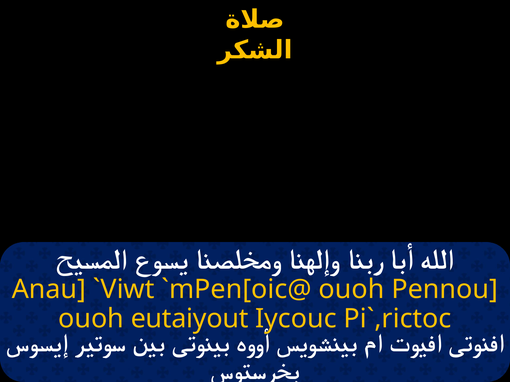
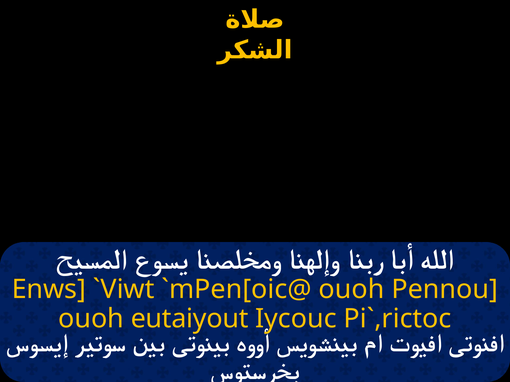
Anau: Anau -> Enws
